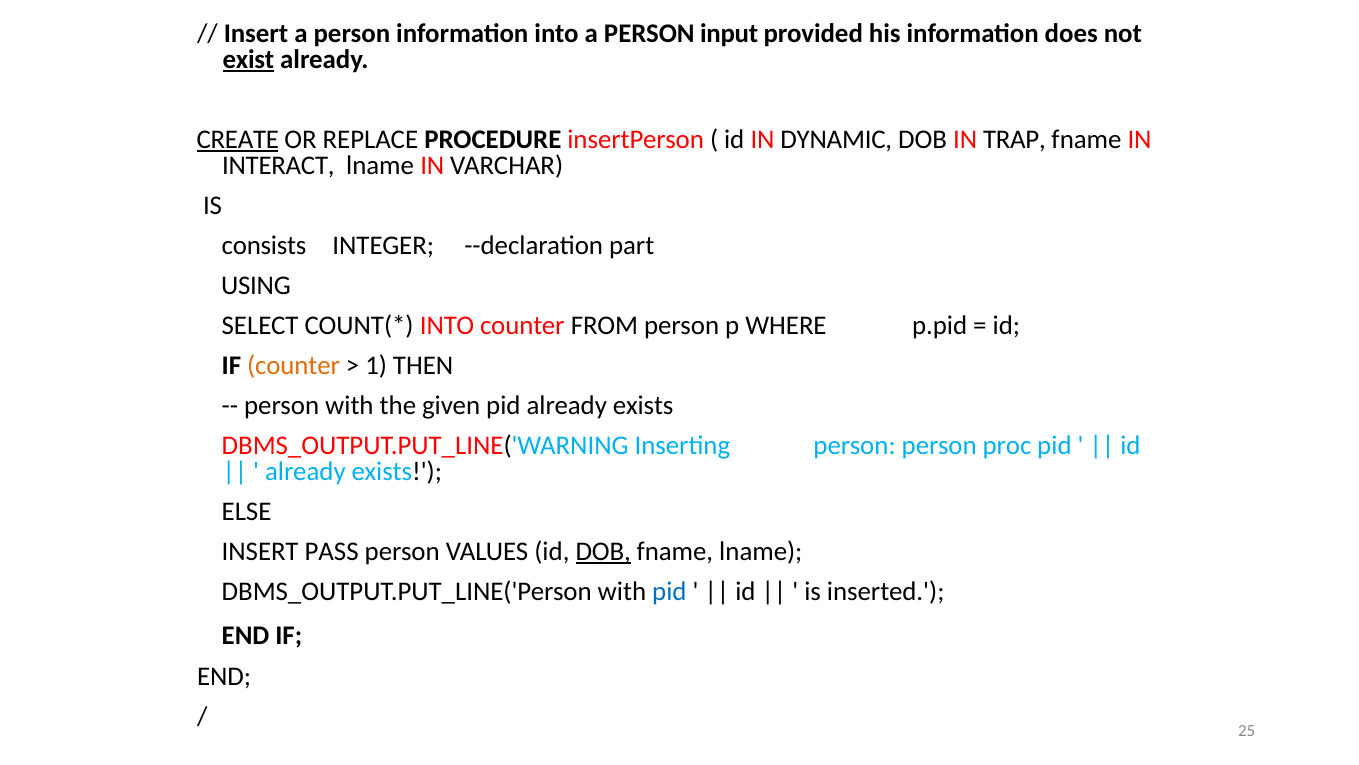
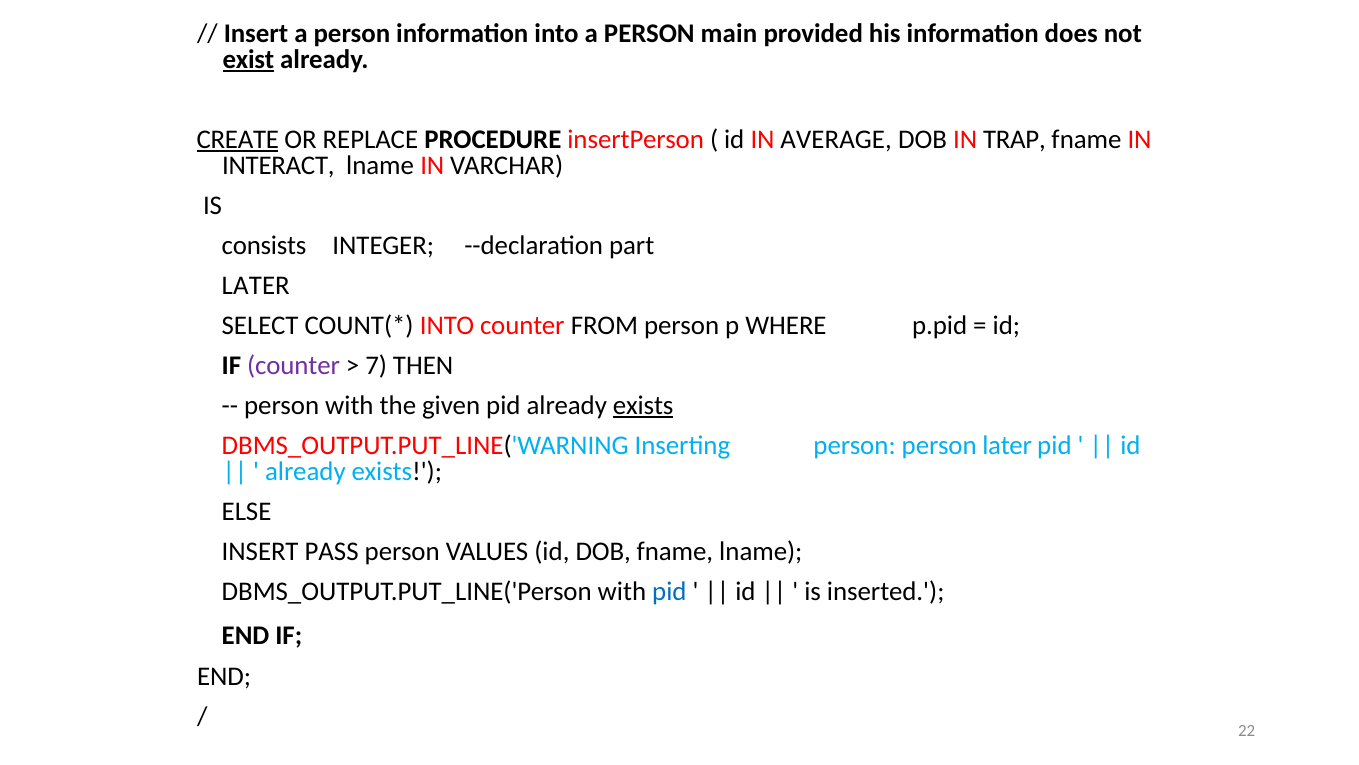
input: input -> main
DYNAMIC: DYNAMIC -> AVERAGE
USING at (256, 285): USING -> LATER
counter at (293, 365) colour: orange -> purple
1: 1 -> 7
exists at (643, 405) underline: none -> present
person proc: proc -> later
DOB at (603, 551) underline: present -> none
25: 25 -> 22
